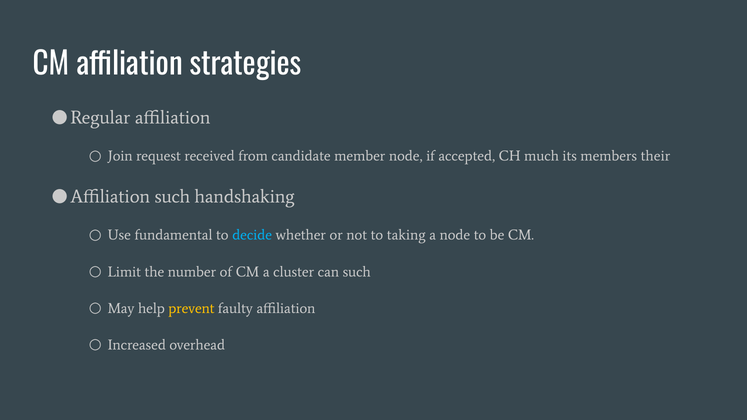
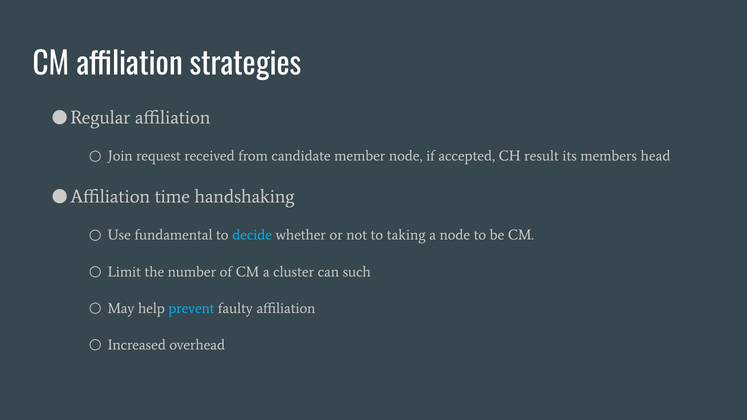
much: much -> result
their: their -> head
such at (172, 196): such -> time
prevent colour: yellow -> light blue
